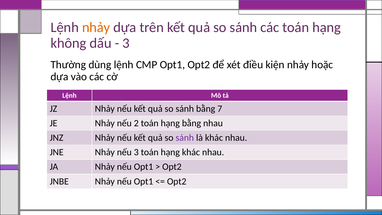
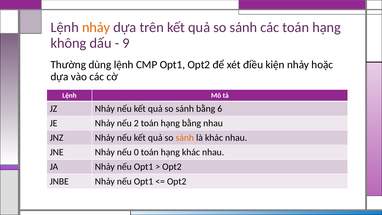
3 at (126, 43): 3 -> 9
7: 7 -> 6
sánh at (185, 138) colour: purple -> orange
nếu 3: 3 -> 0
